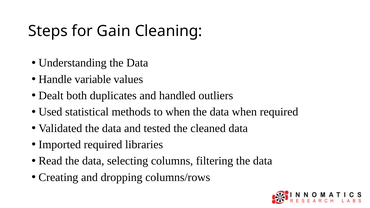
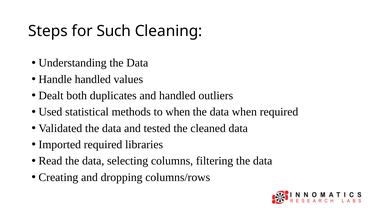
Gain: Gain -> Such
Handle variable: variable -> handled
